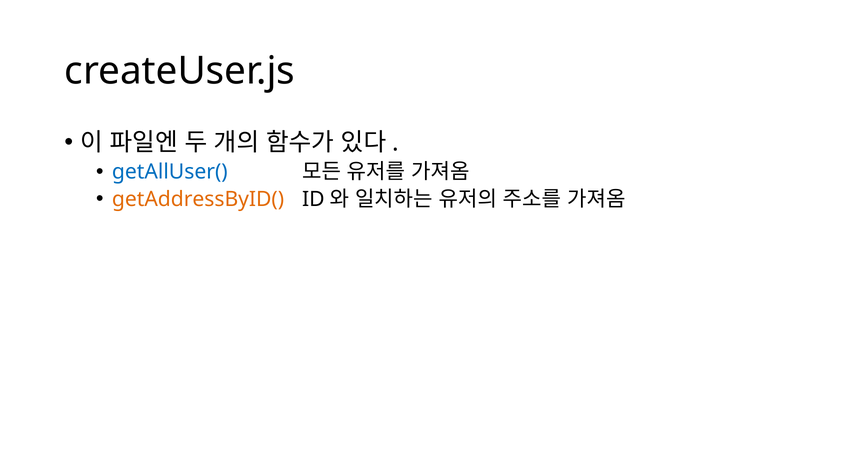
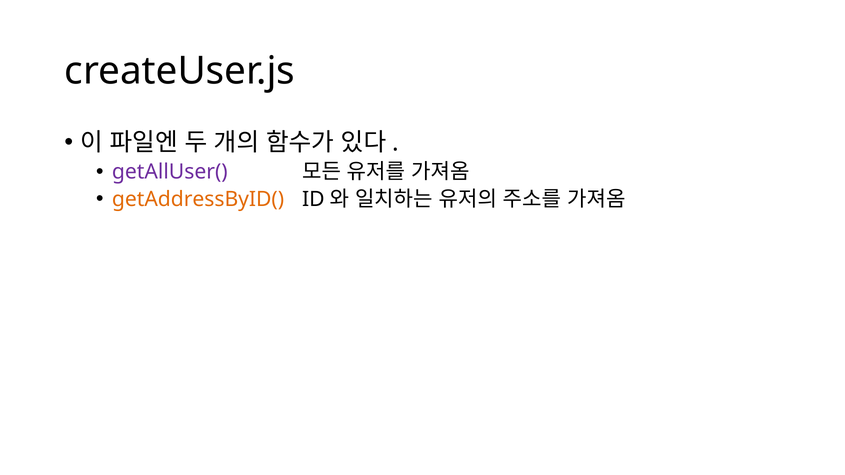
getAllUser( colour: blue -> purple
